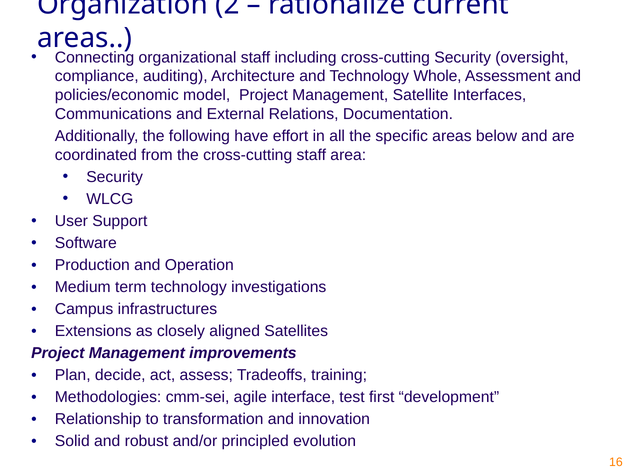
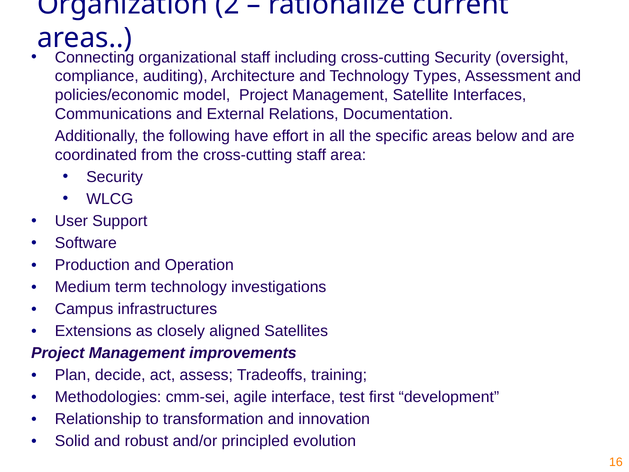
Whole: Whole -> Types
